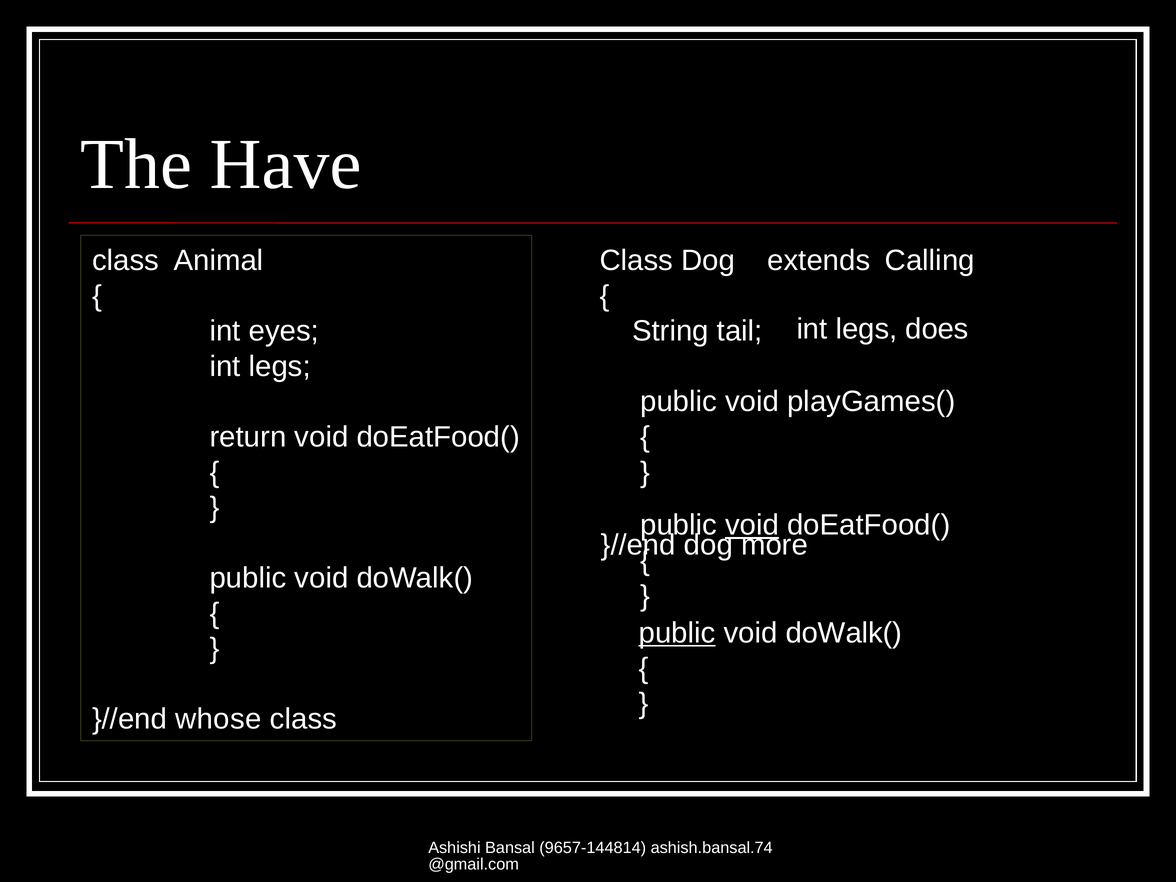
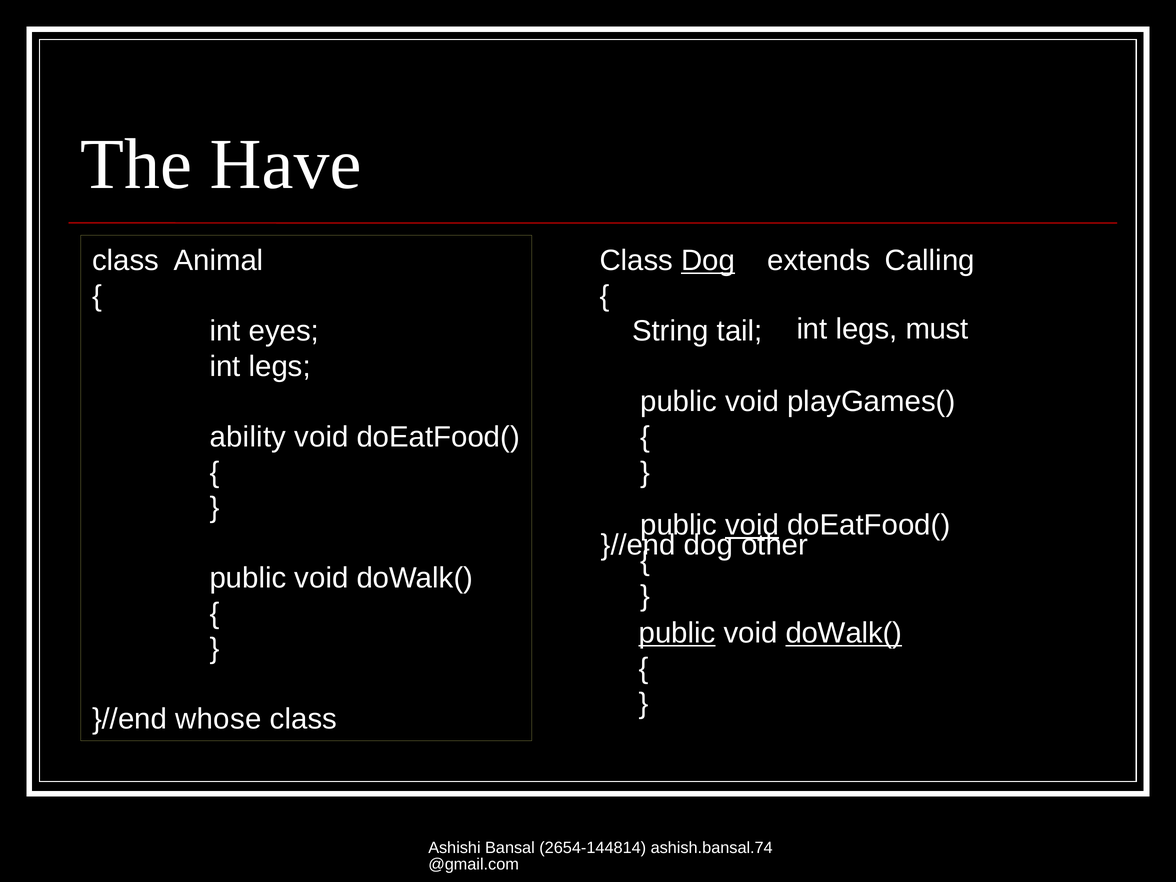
Dog at (708, 261) underline: none -> present
does: does -> must
return: return -> ability
more: more -> other
doWalk( at (844, 633) underline: none -> present
9657-144814: 9657-144814 -> 2654-144814
